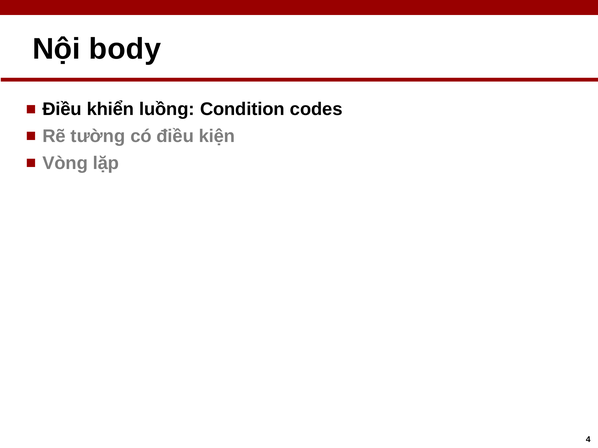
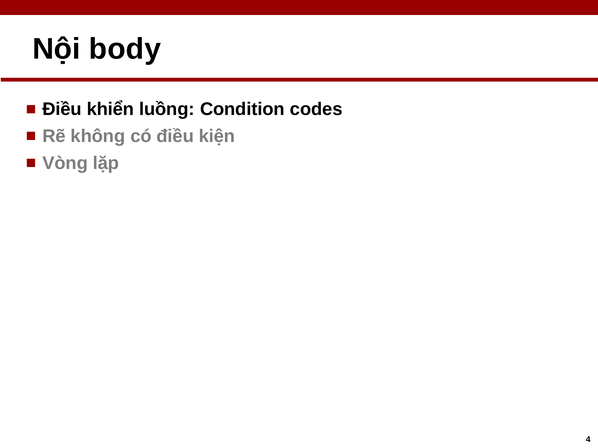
tường: tường -> không
